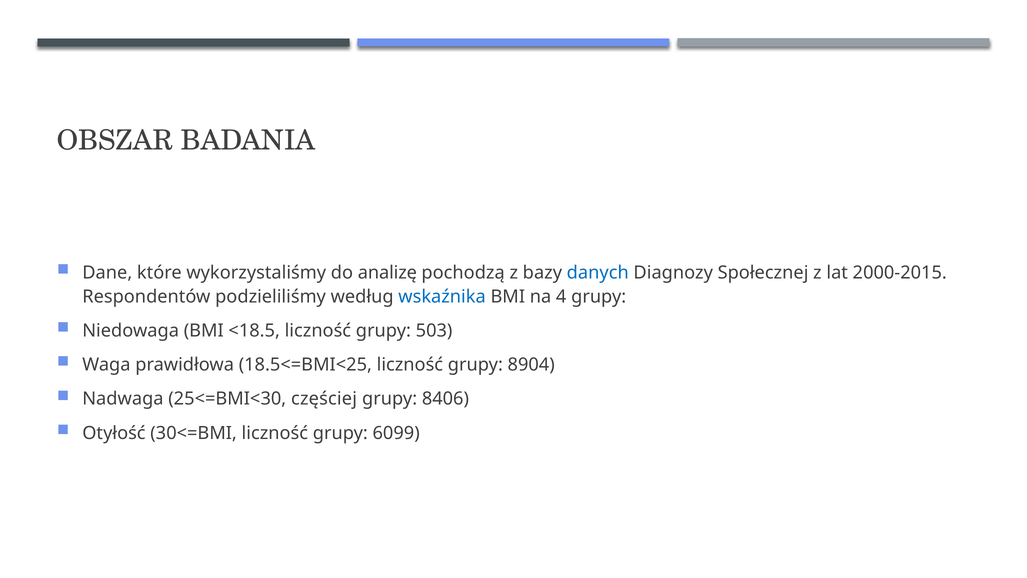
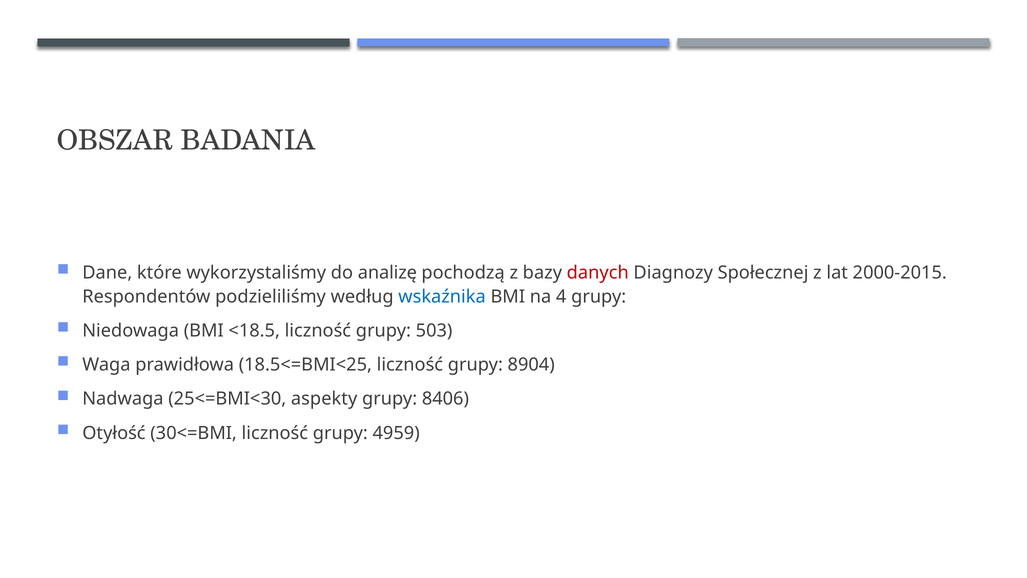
danych colour: blue -> red
częściej: częściej -> aspekty
6099: 6099 -> 4959
